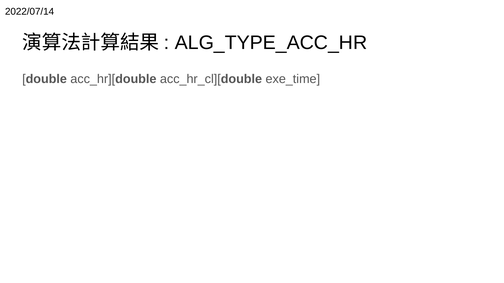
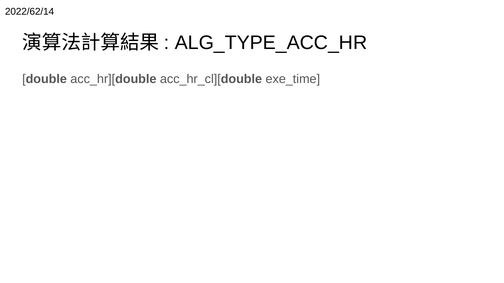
2022/07/14: 2022/07/14 -> 2022/62/14
